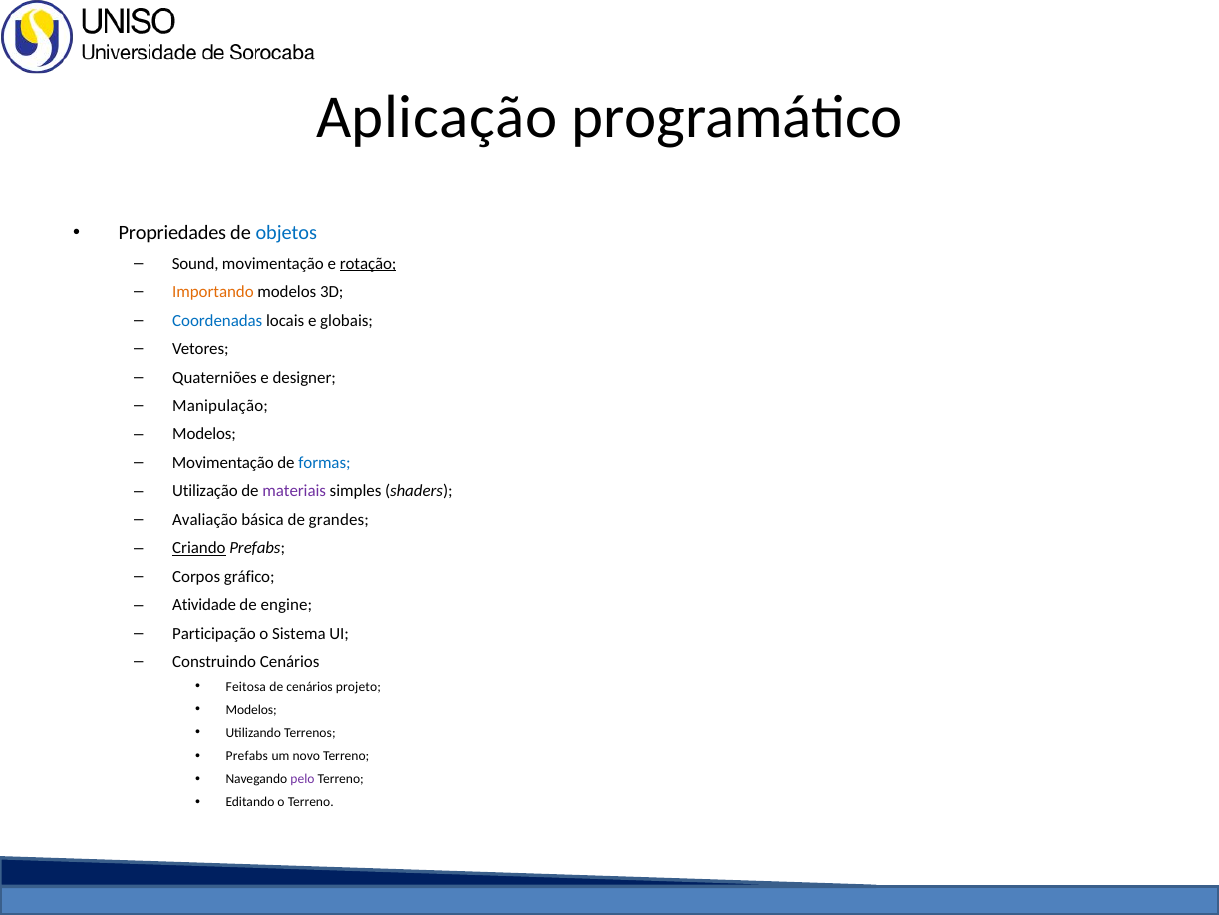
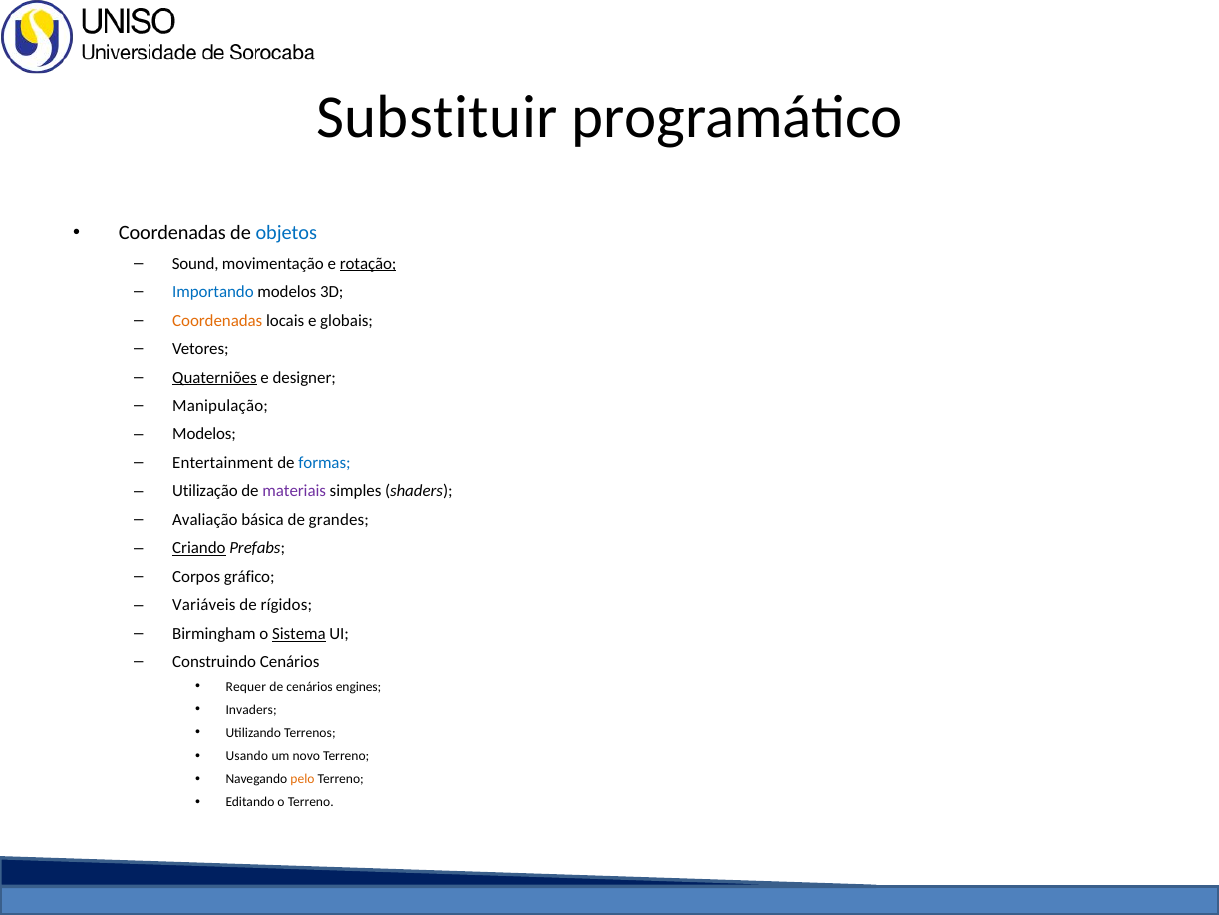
Aplicação: Aplicação -> Substituir
Propriedades at (172, 233): Propriedades -> Coordenadas
Importando colour: orange -> blue
Coordenadas at (217, 320) colour: blue -> orange
Quaterniões underline: none -> present
Movimentação at (223, 462): Movimentação -> Entertainment
Atividade: Atividade -> Variáveis
engine: engine -> rígidos
Participação: Participação -> Birmingham
Sistema underline: none -> present
Feitosa: Feitosa -> Requer
projeto: projeto -> engines
Modelos at (251, 710): Modelos -> Invaders
Prefabs at (247, 755): Prefabs -> Usando
pelo colour: purple -> orange
